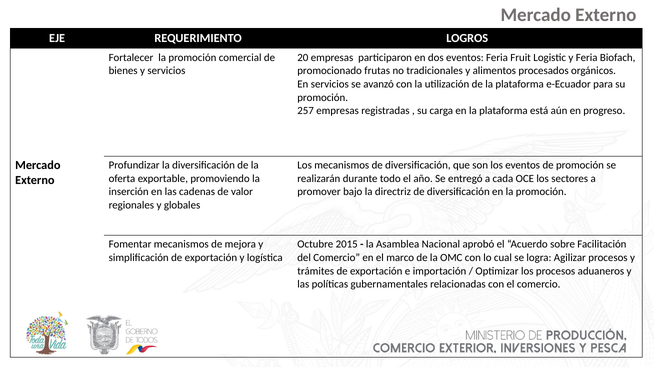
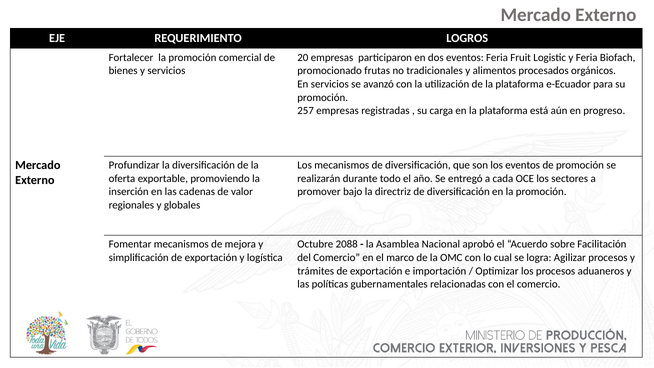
2015: 2015 -> 2088
